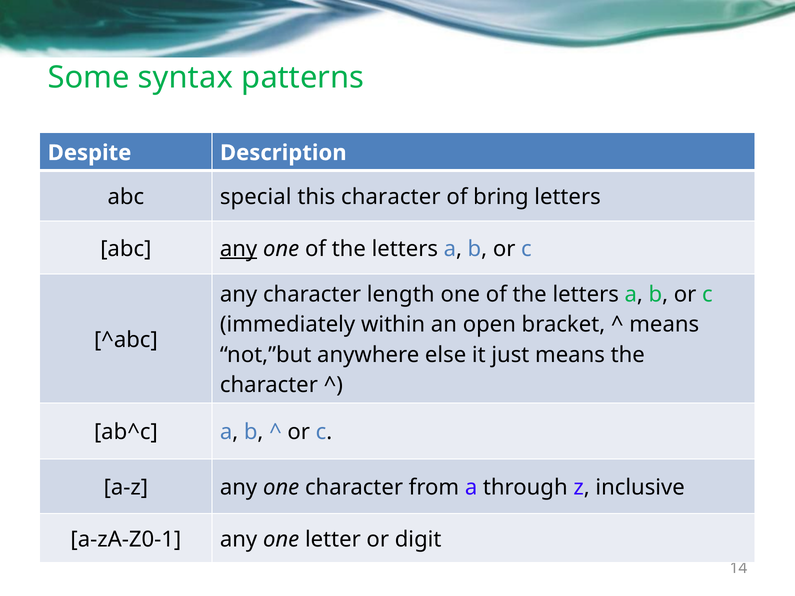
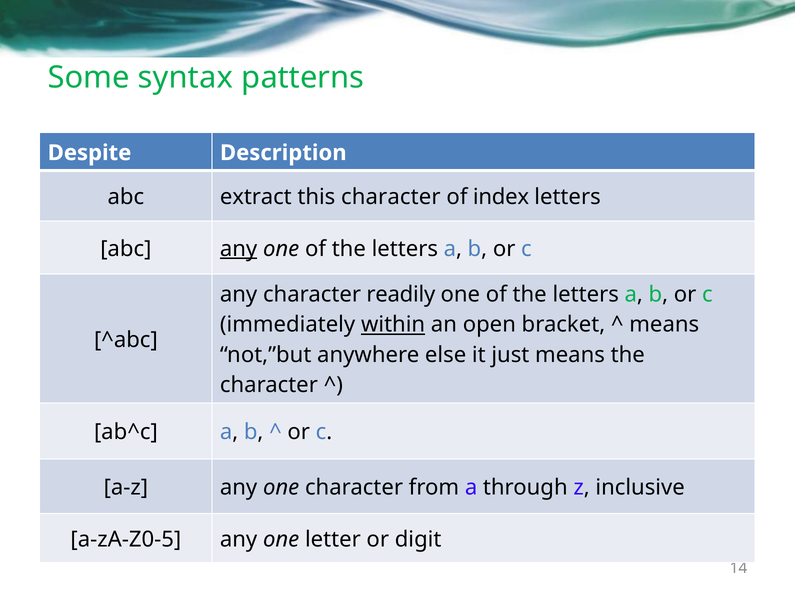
special: special -> extract
bring: bring -> index
length: length -> readily
within underline: none -> present
a-zA-Z0-1: a-zA-Z0-1 -> a-zA-Z0-5
